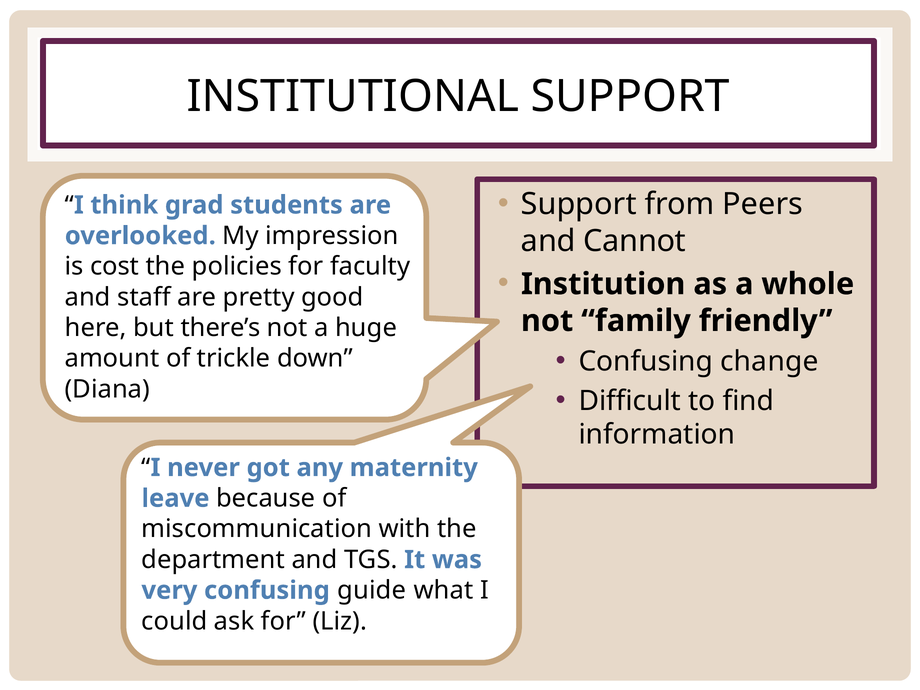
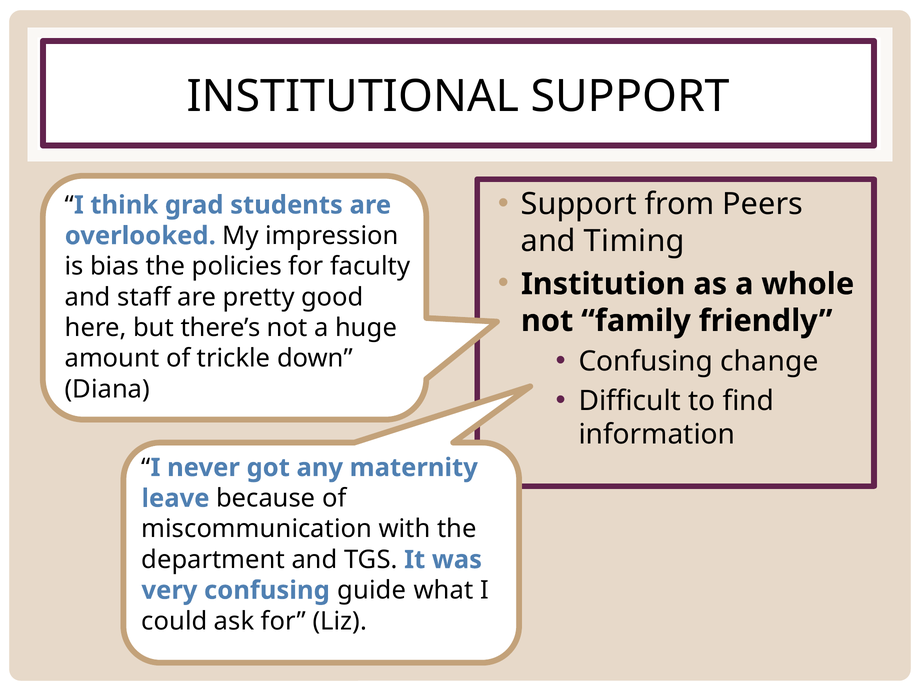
Cannot: Cannot -> Timing
cost: cost -> bias
